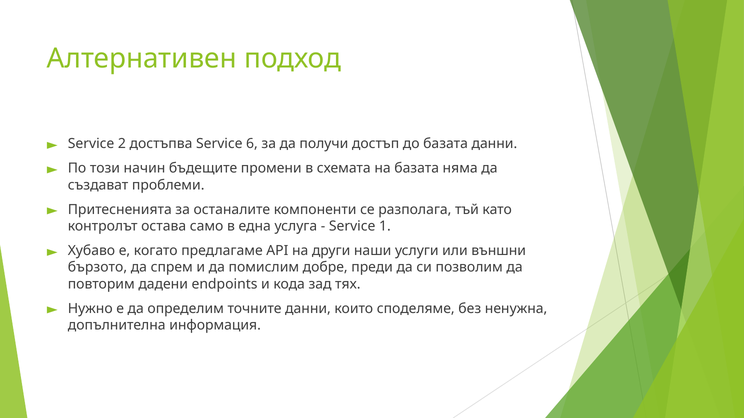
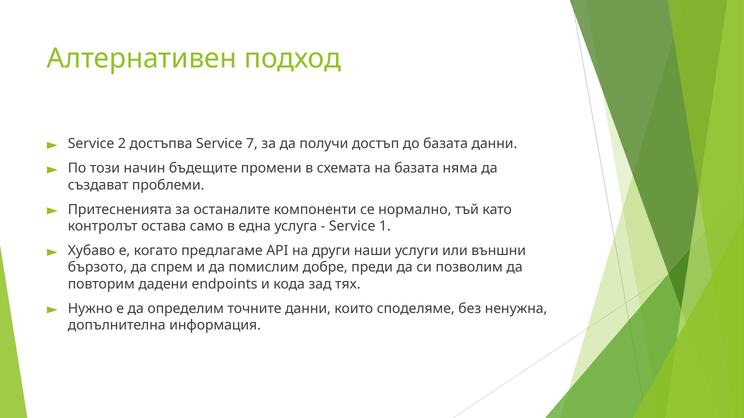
6: 6 -> 7
разполага: разполага -> нормално
